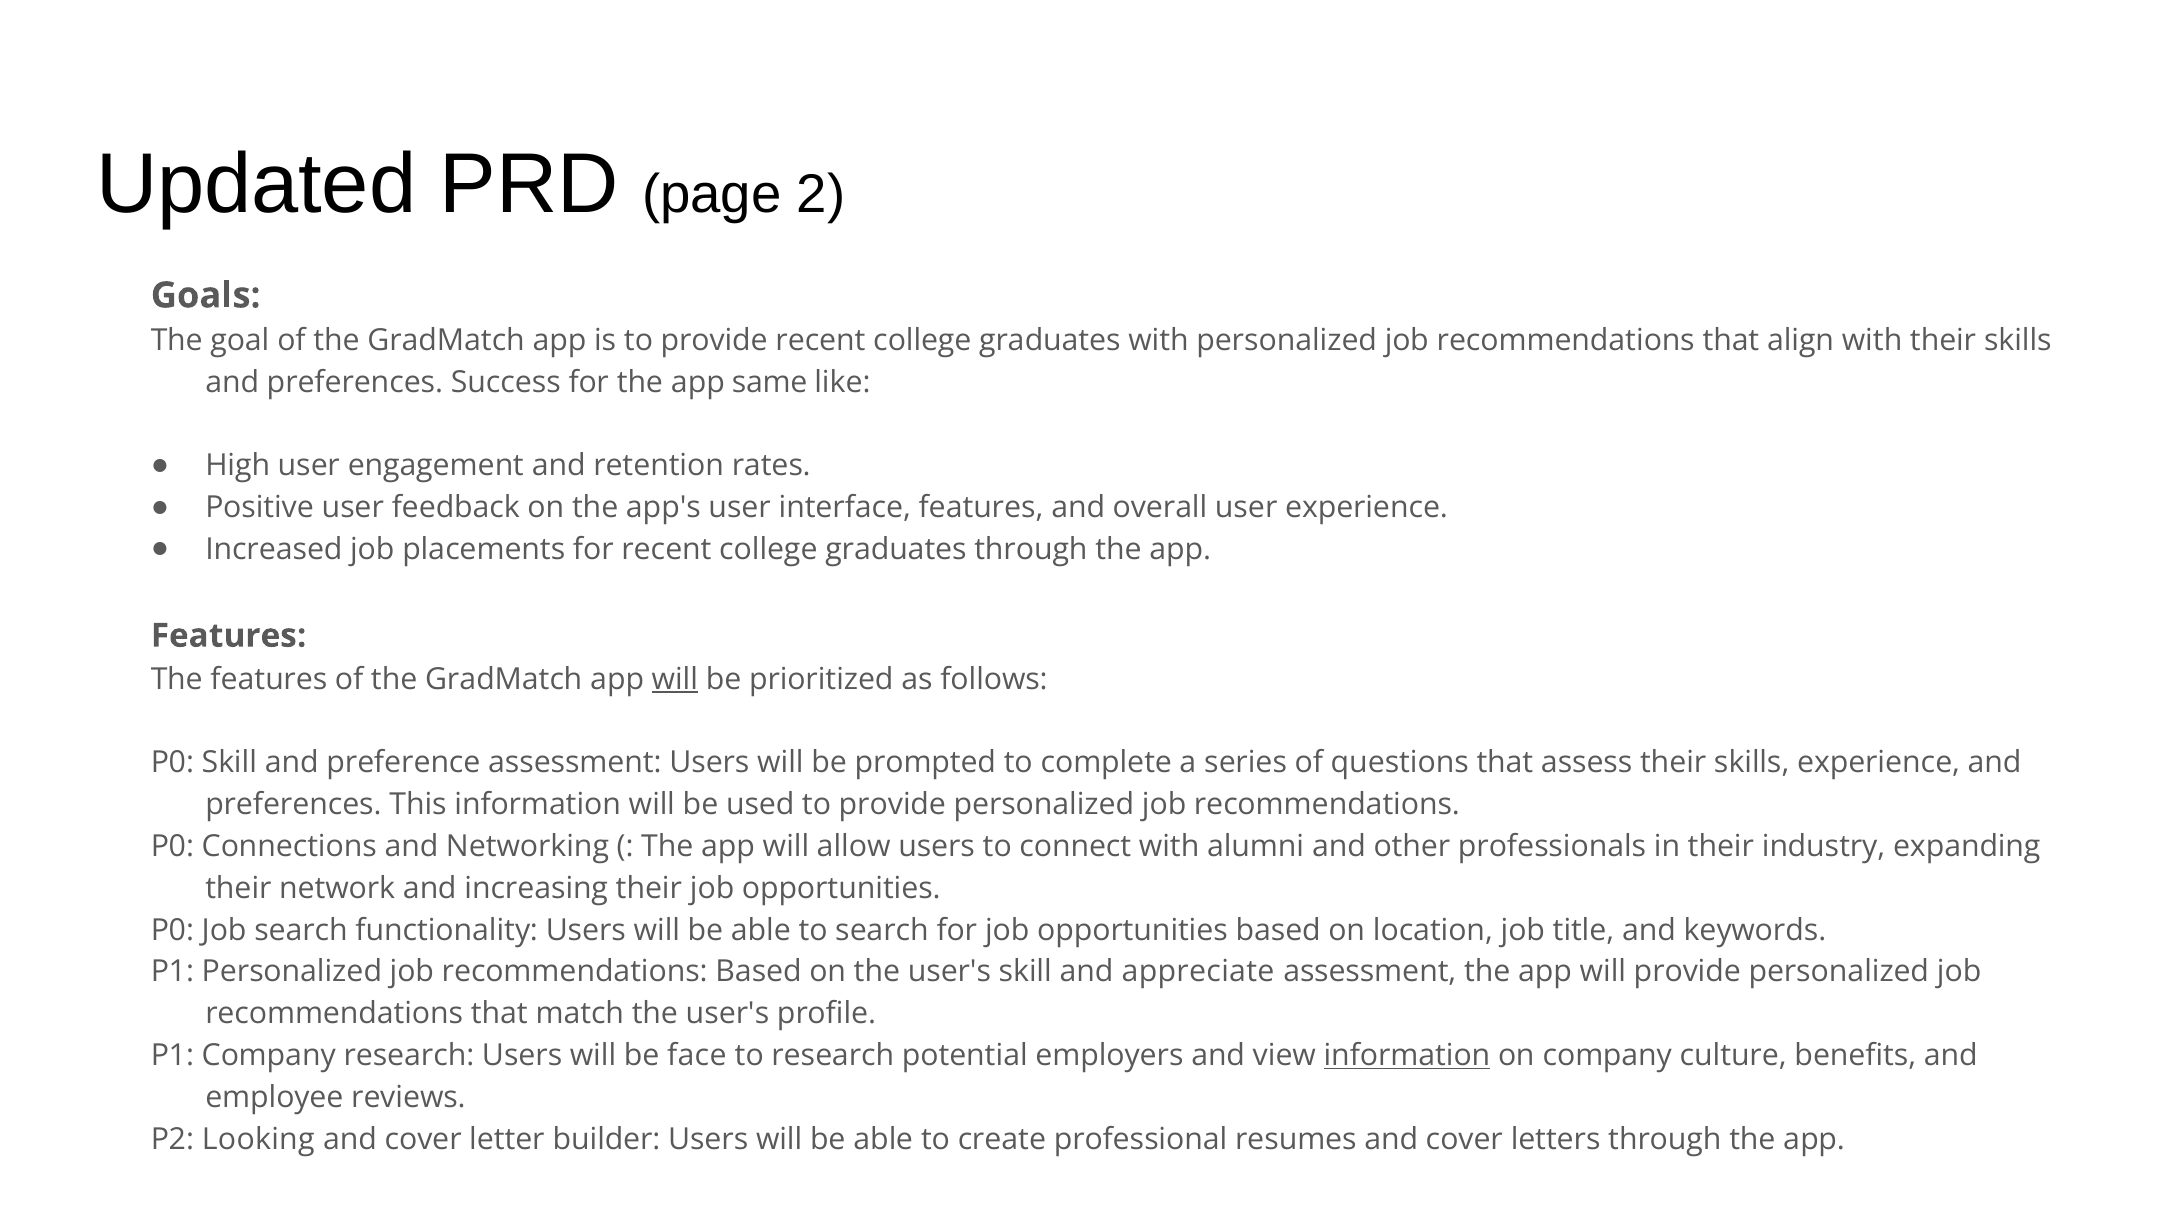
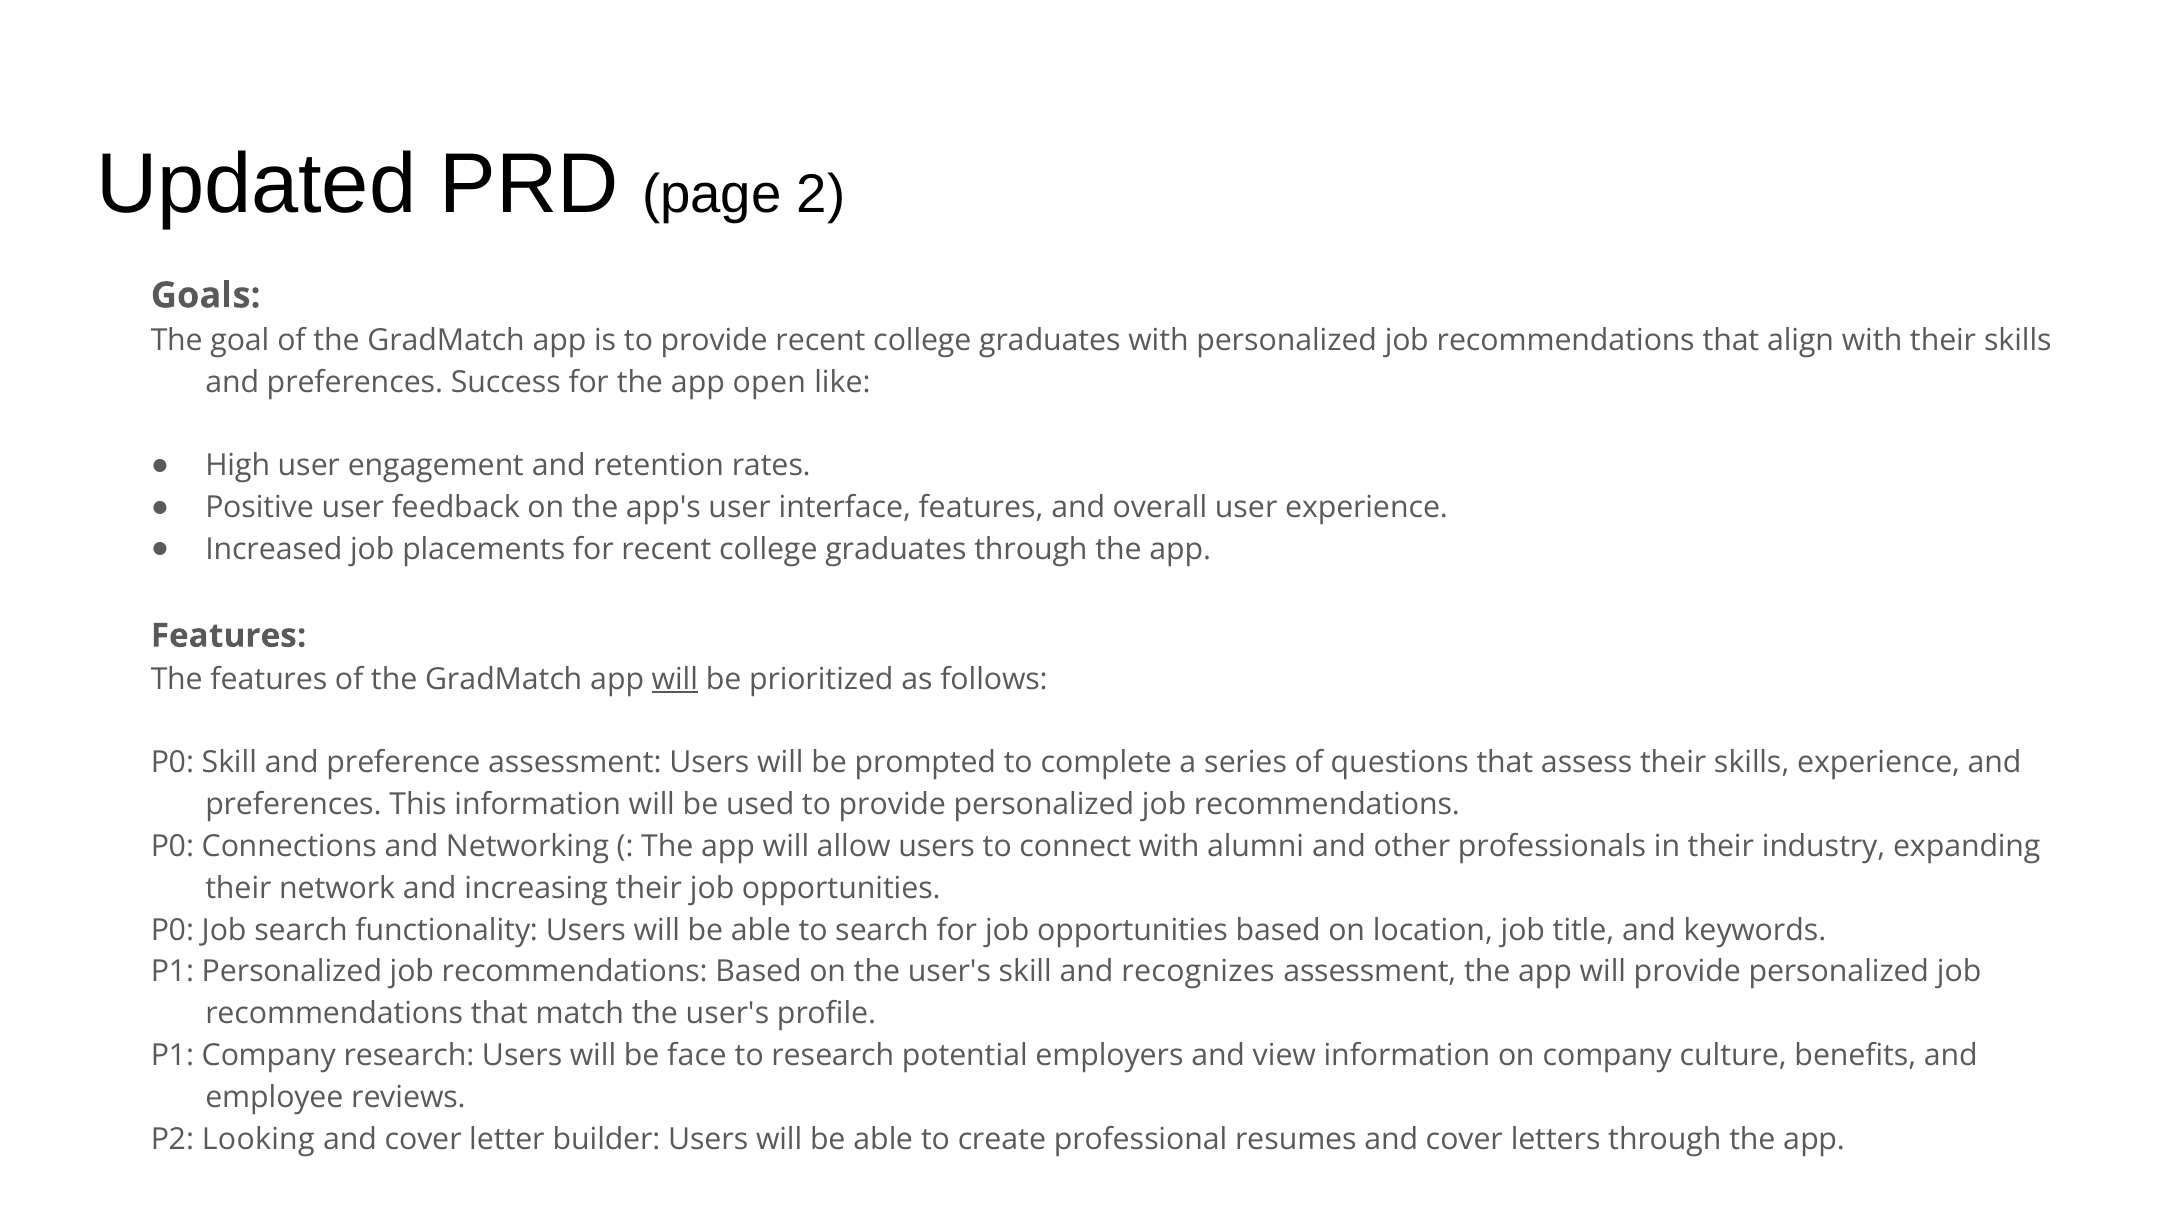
same: same -> open
appreciate: appreciate -> recognizes
information at (1407, 1056) underline: present -> none
